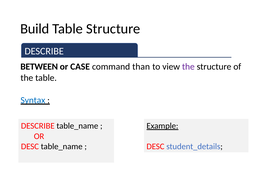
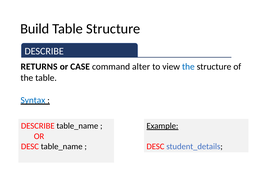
BETWEEN: BETWEEN -> RETURNS
than: than -> alter
the at (188, 67) colour: purple -> blue
